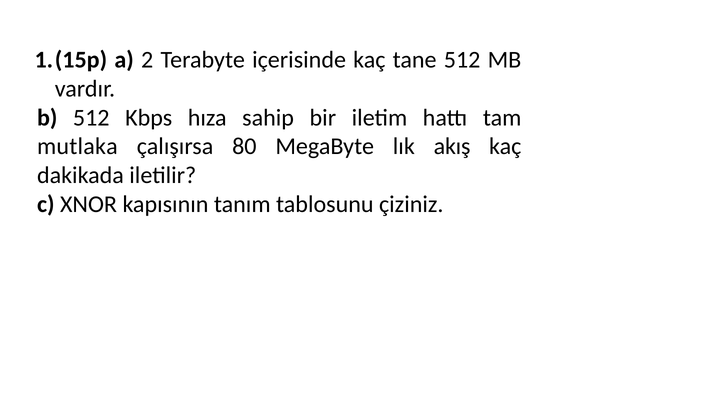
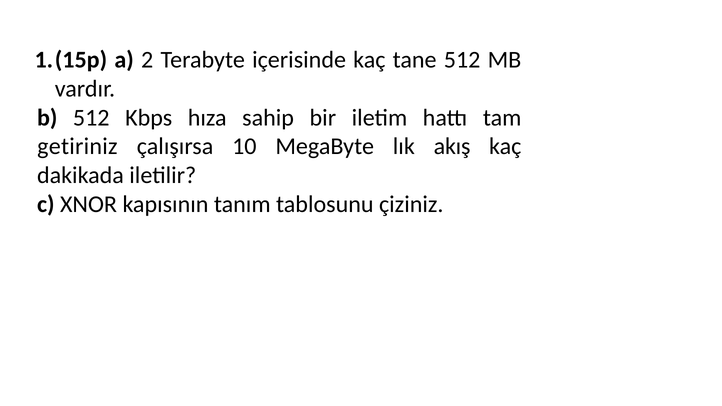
mutlaka: mutlaka -> getiriniz
80: 80 -> 10
